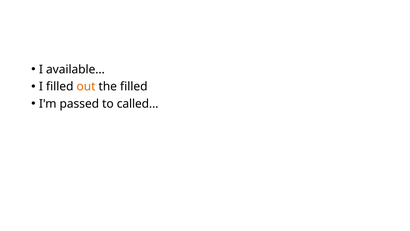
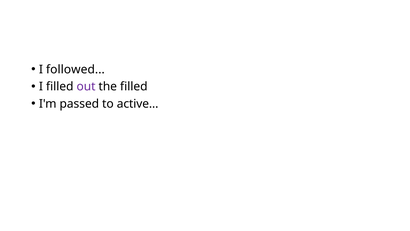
available: available -> followed
out colour: orange -> purple
called: called -> active
